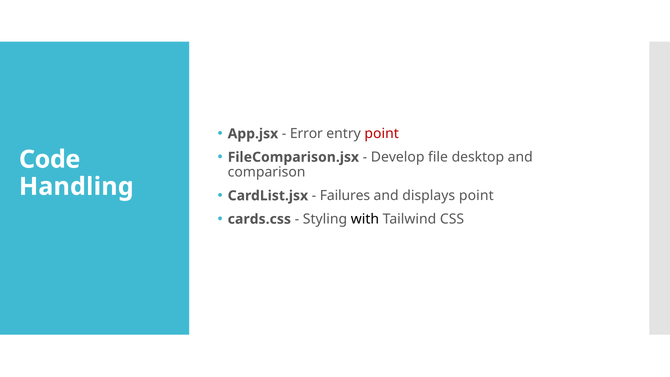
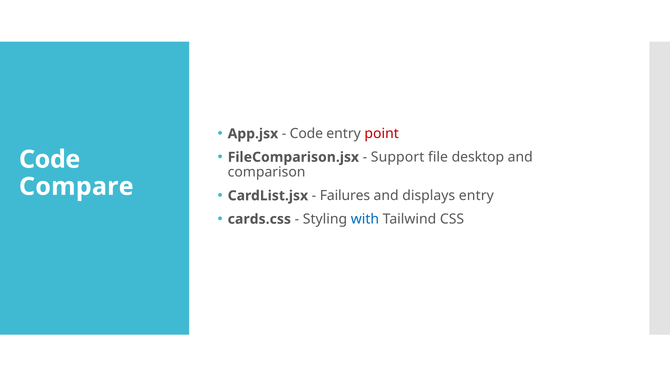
Error at (306, 134): Error -> Code
Develop: Develop -> Support
Handling: Handling -> Compare
displays point: point -> entry
with colour: black -> blue
